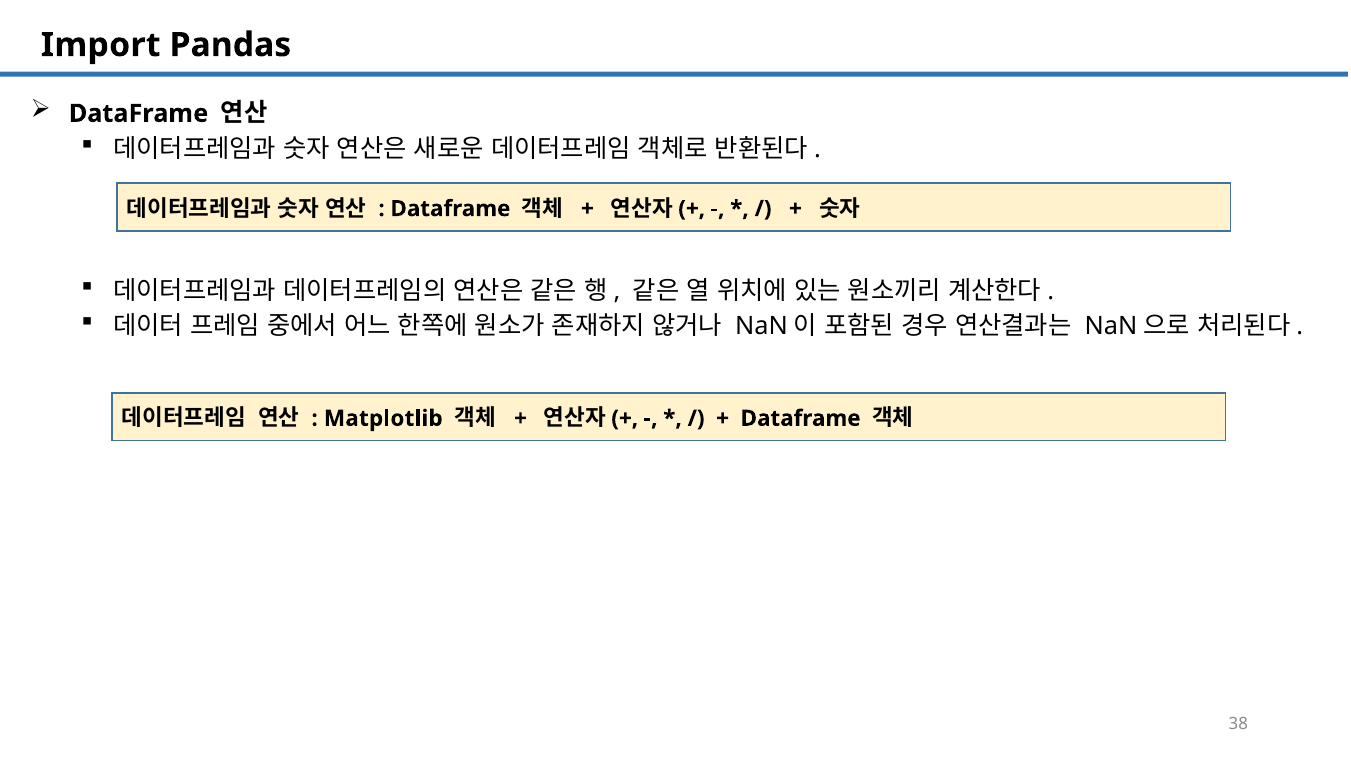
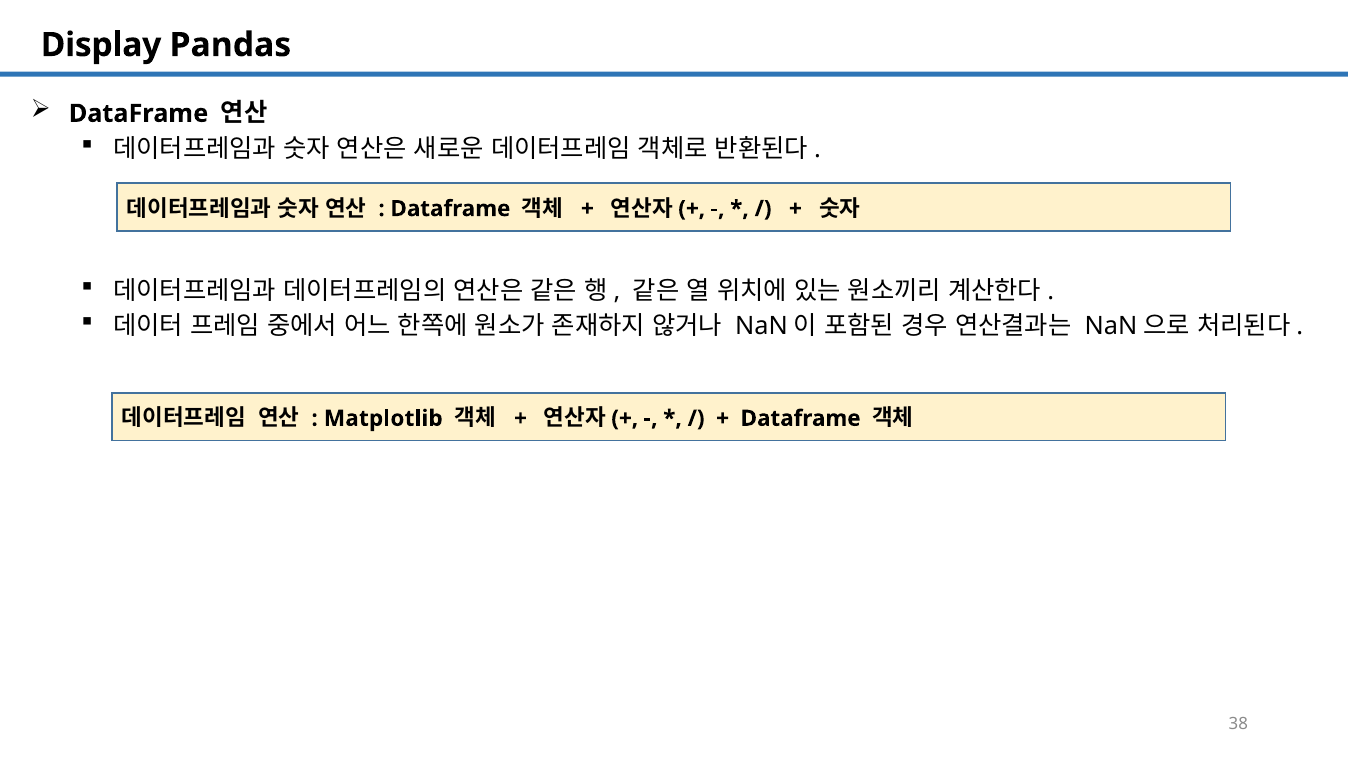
Import: Import -> Display
